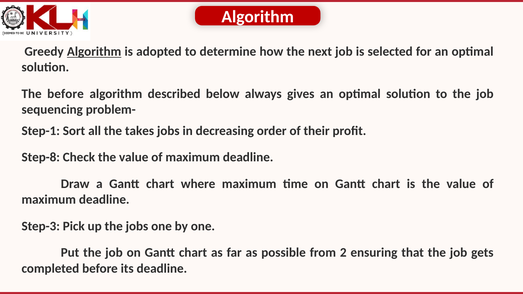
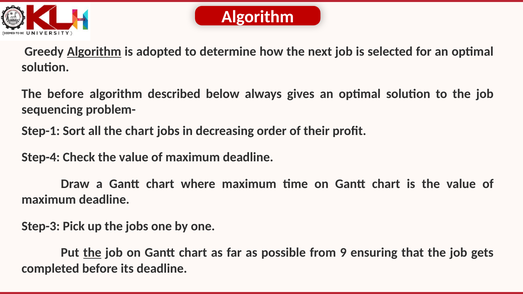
the takes: takes -> chart
Step-8: Step-8 -> Step-4
the at (92, 253) underline: none -> present
2: 2 -> 9
